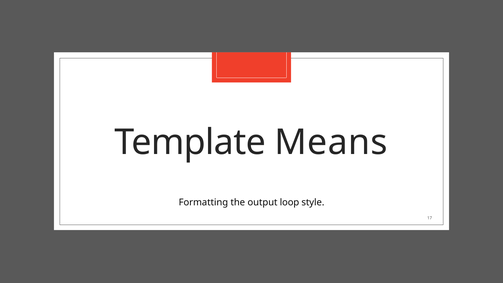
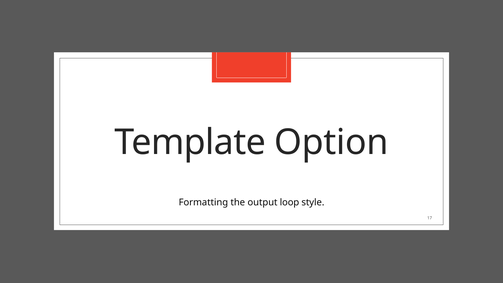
Means: Means -> Option
